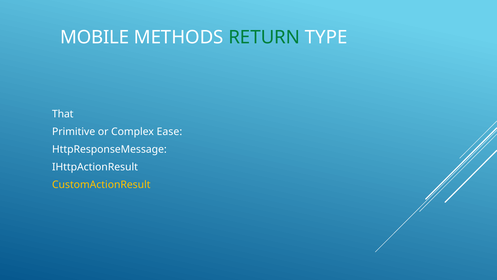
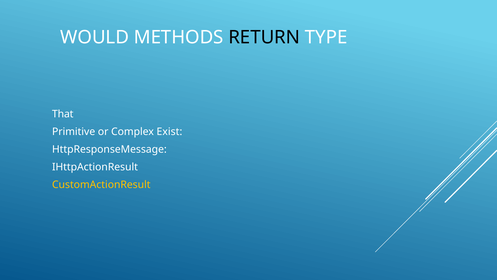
MOBILE: MOBILE -> WOULD
RETURN colour: green -> black
Ease: Ease -> Exist
